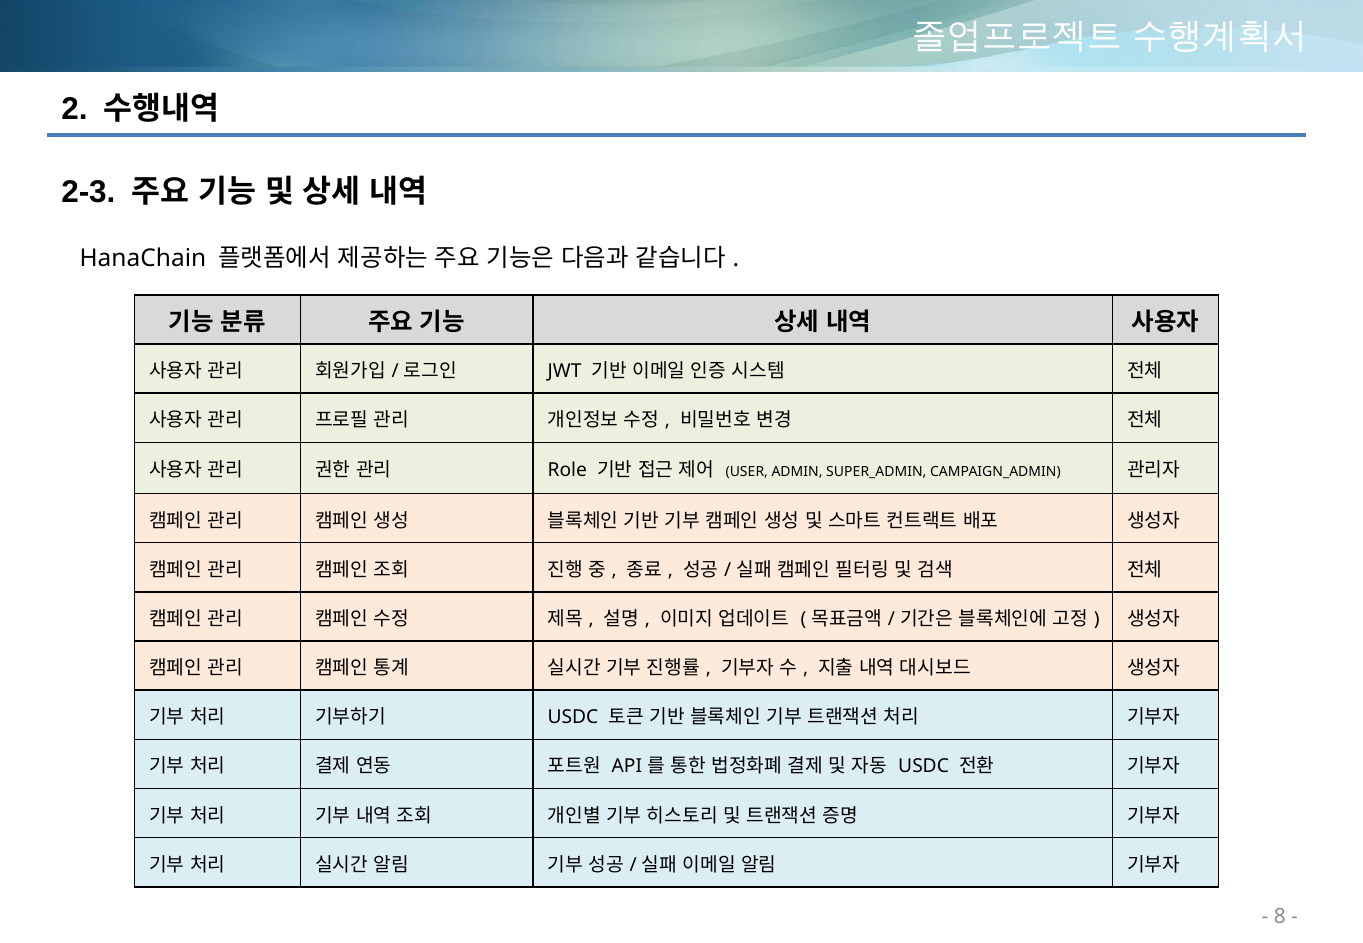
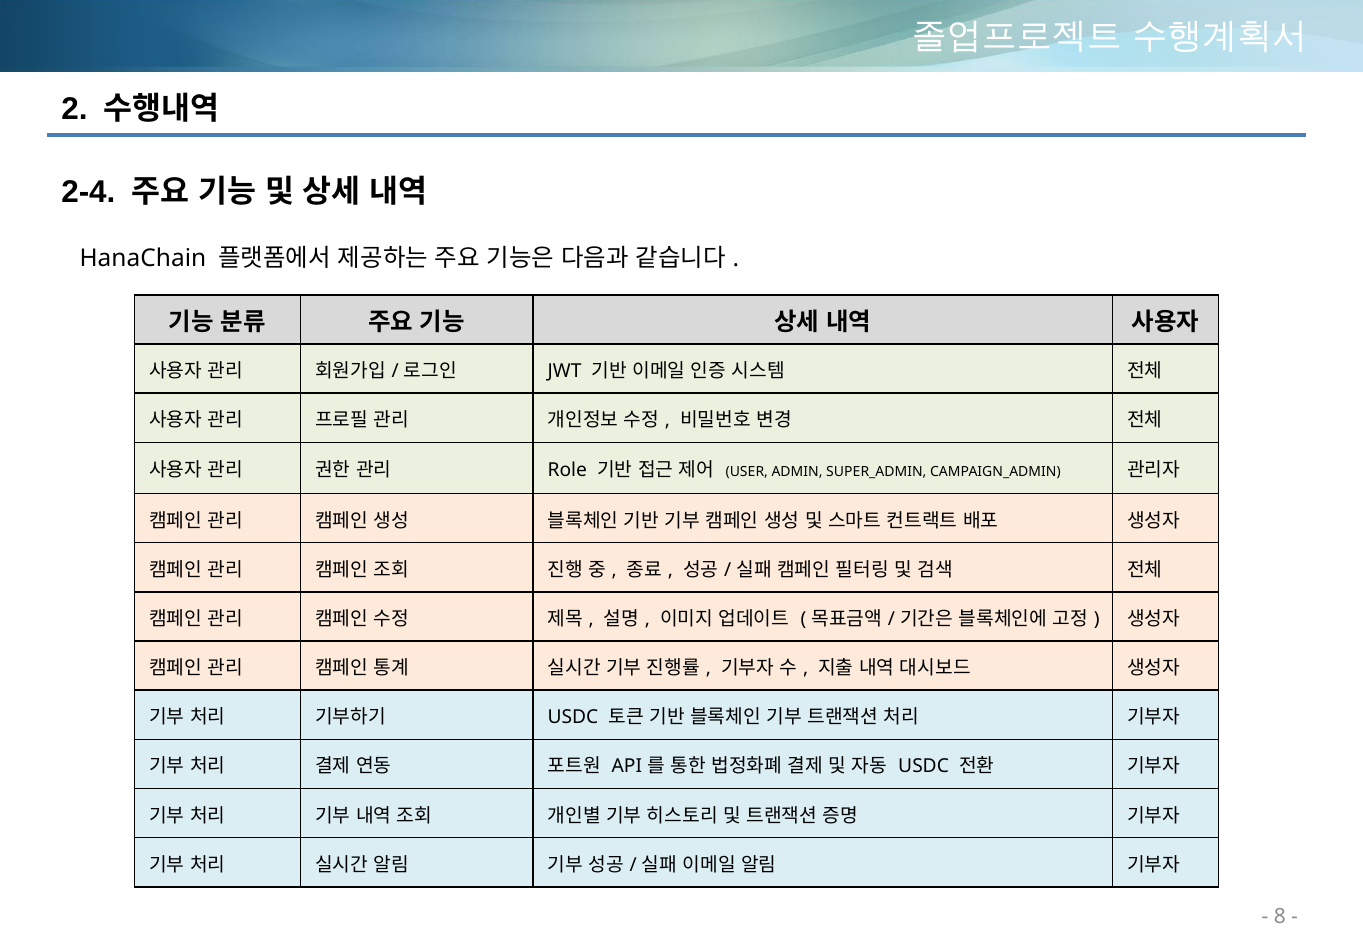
2-3: 2-3 -> 2-4
